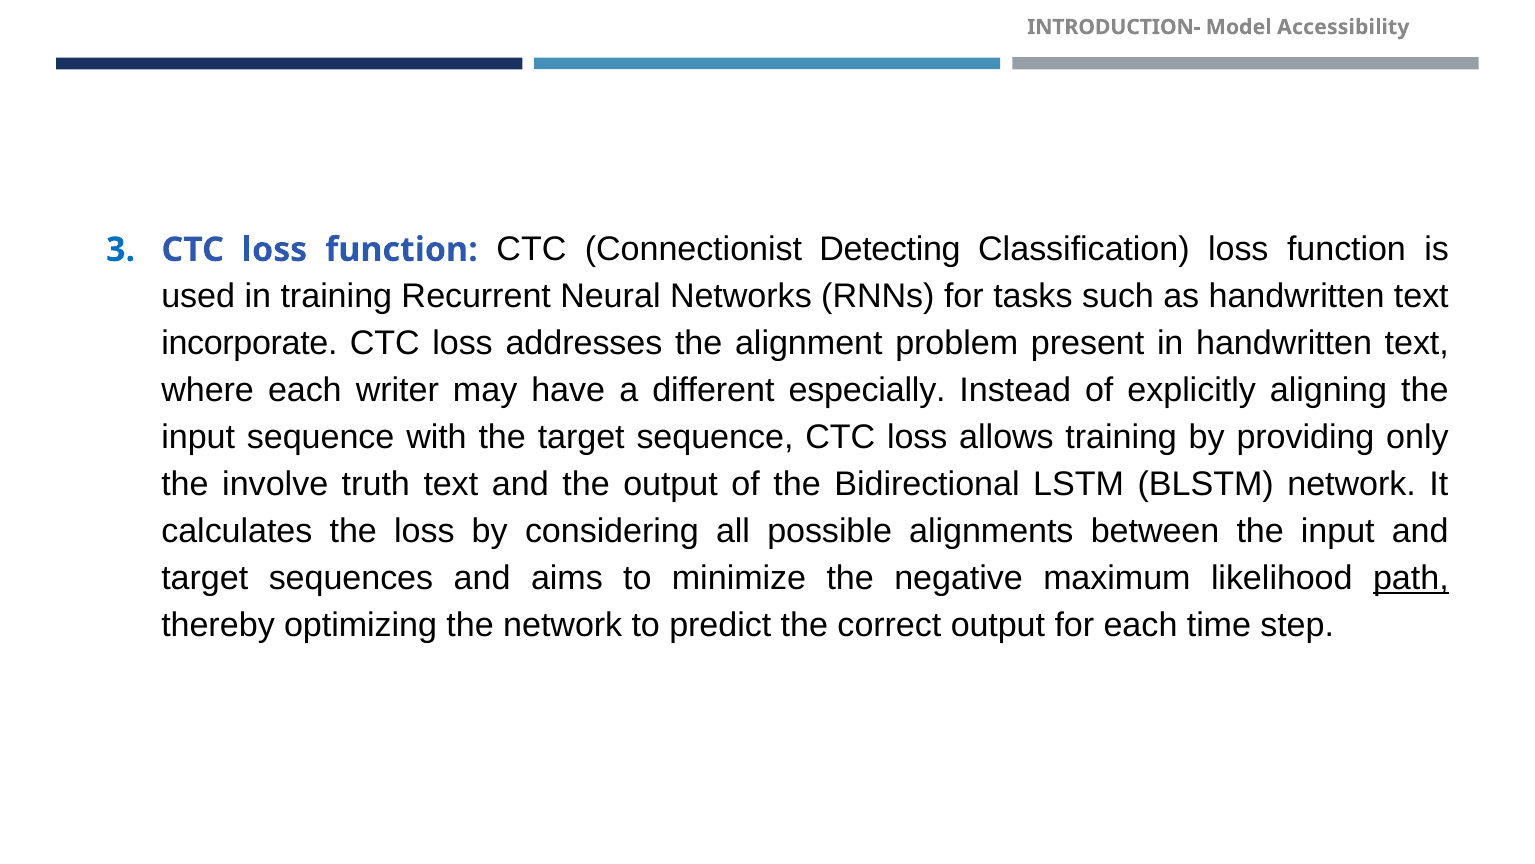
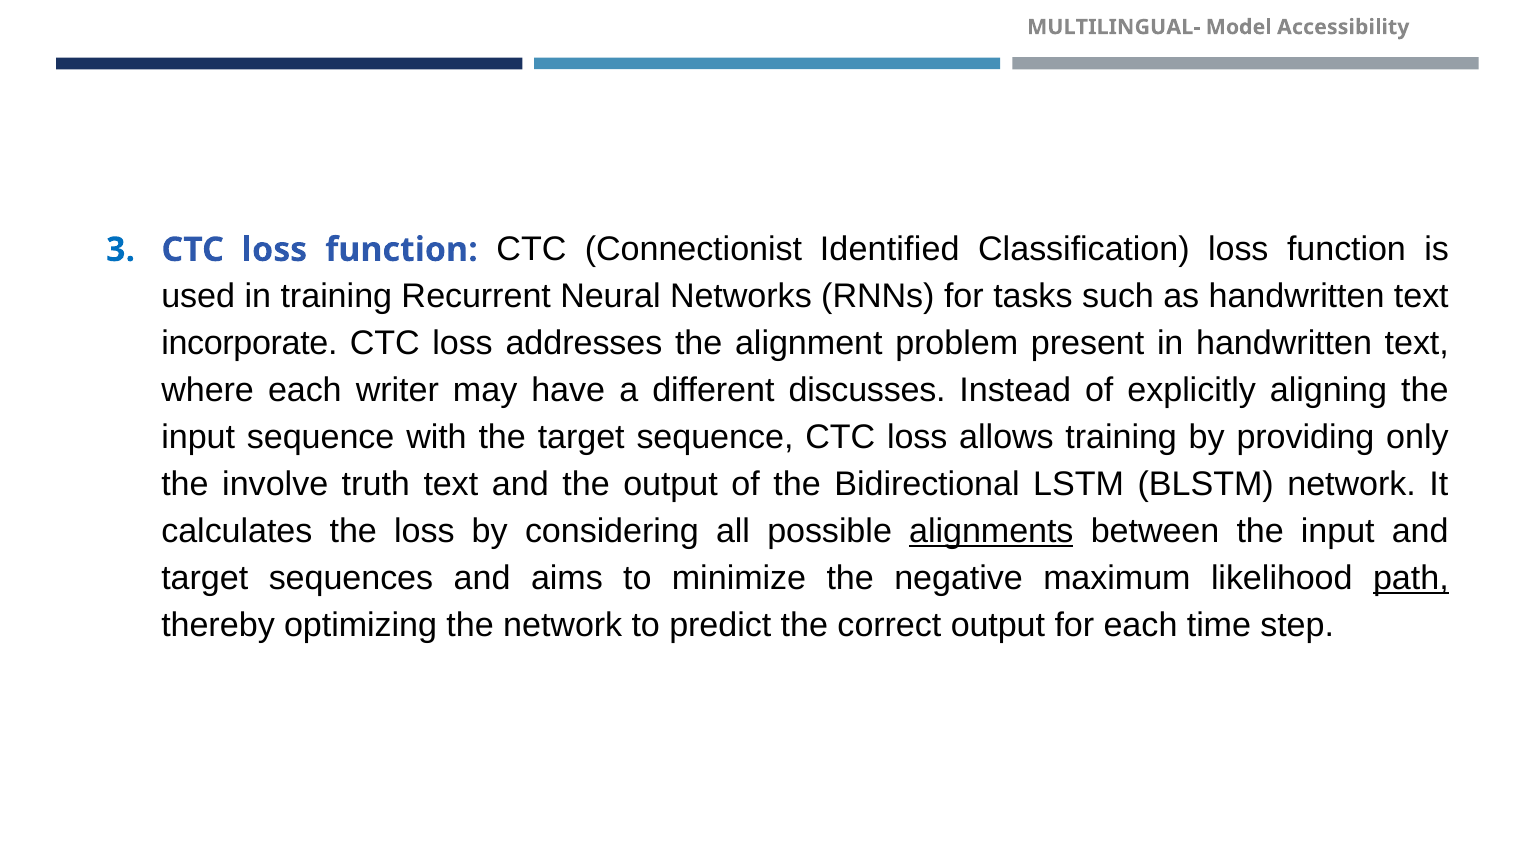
INTRODUCTION-: INTRODUCTION- -> MULTILINGUAL-
Detecting: Detecting -> Identified
especially: especially -> discusses
alignments underline: none -> present
